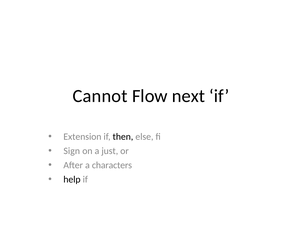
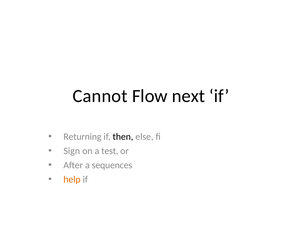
Extension: Extension -> Returning
just: just -> test
characters: characters -> sequences
help colour: black -> orange
